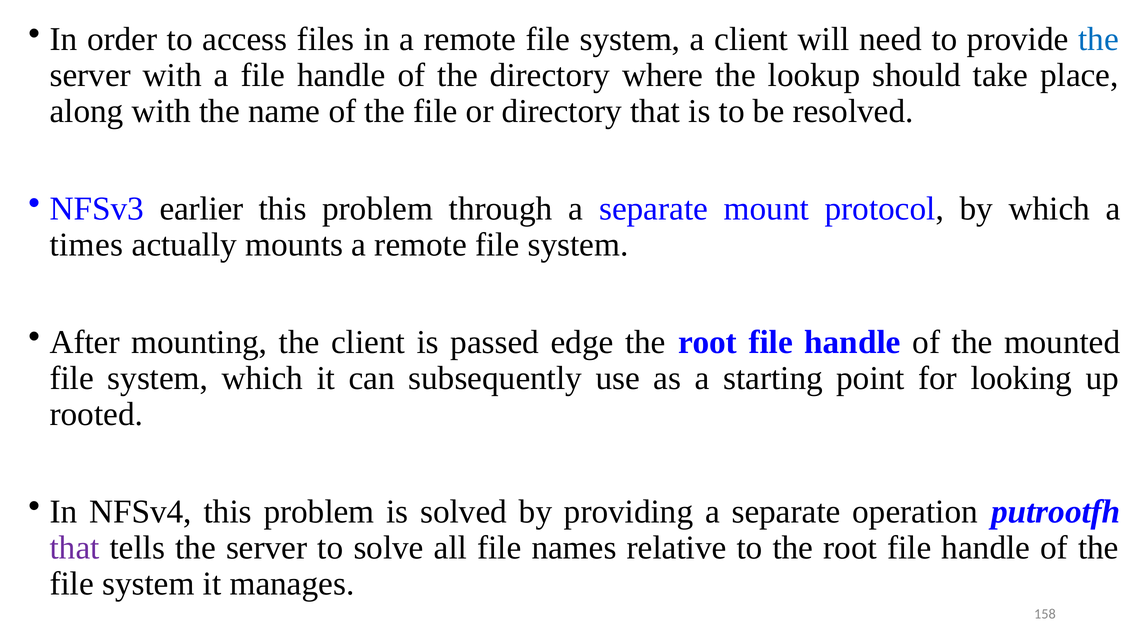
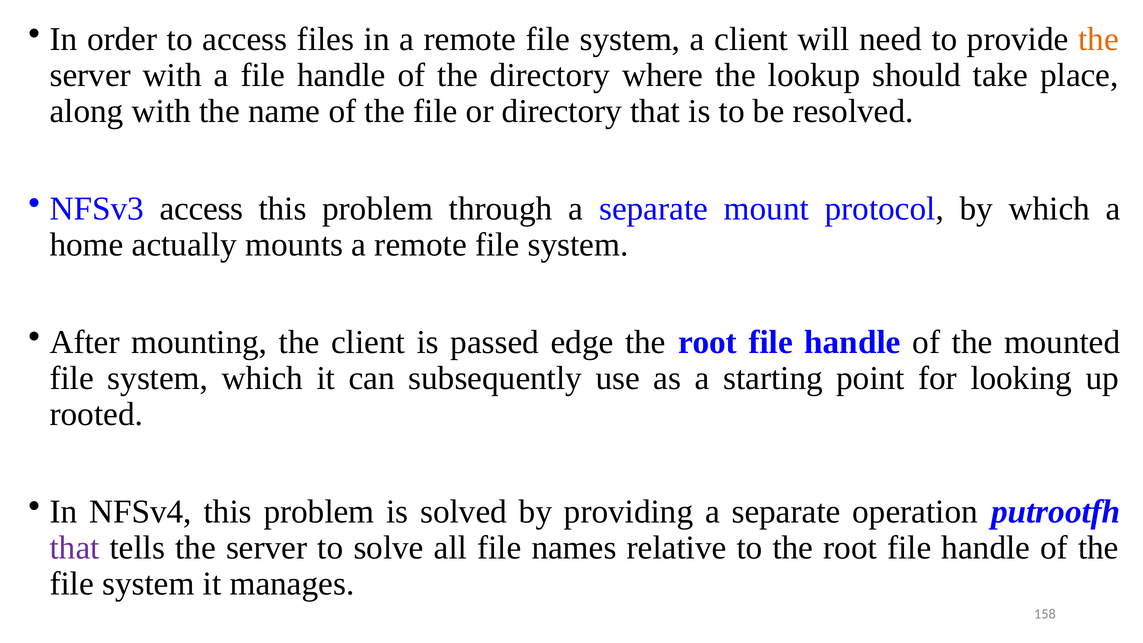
the at (1098, 39) colour: blue -> orange
NFSv3 earlier: earlier -> access
times: times -> home
